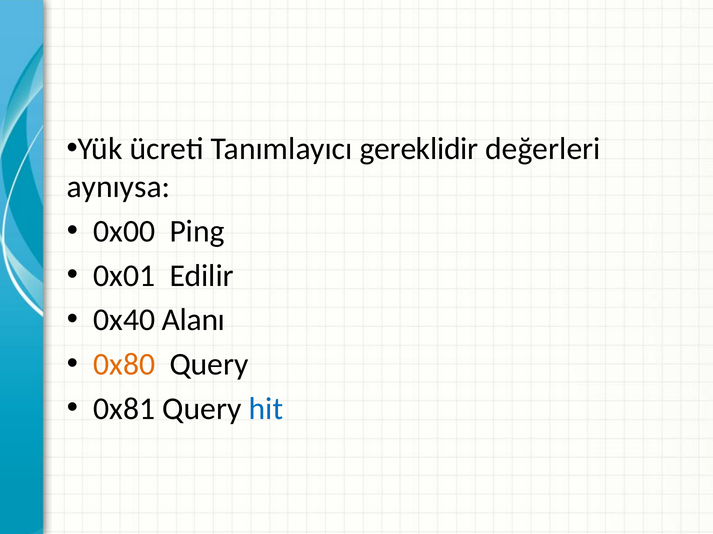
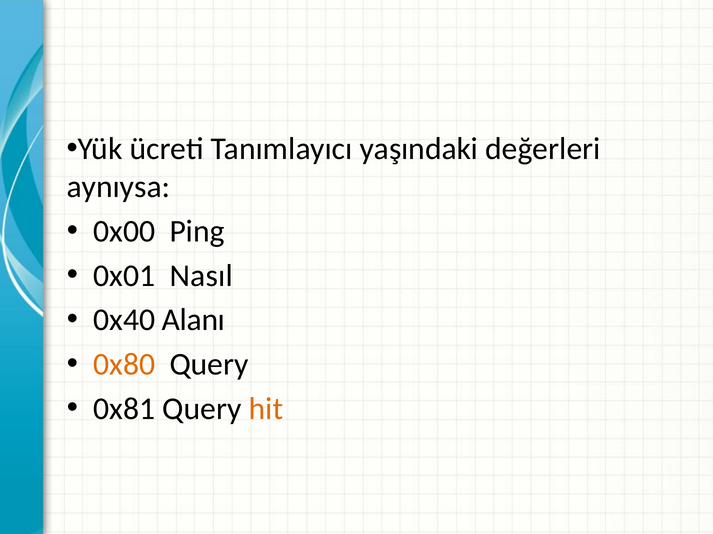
gereklidir: gereklidir -> yaşındaki
Edilir: Edilir -> Nasıl
hit colour: blue -> orange
